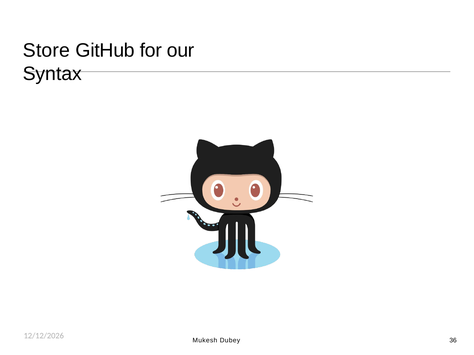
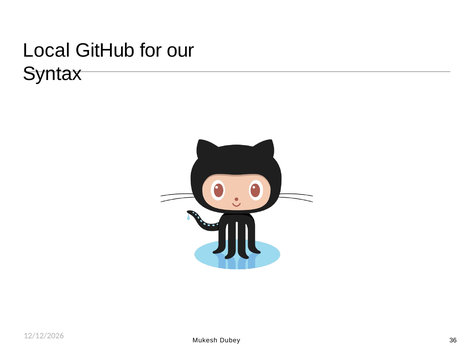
Store: Store -> Local
